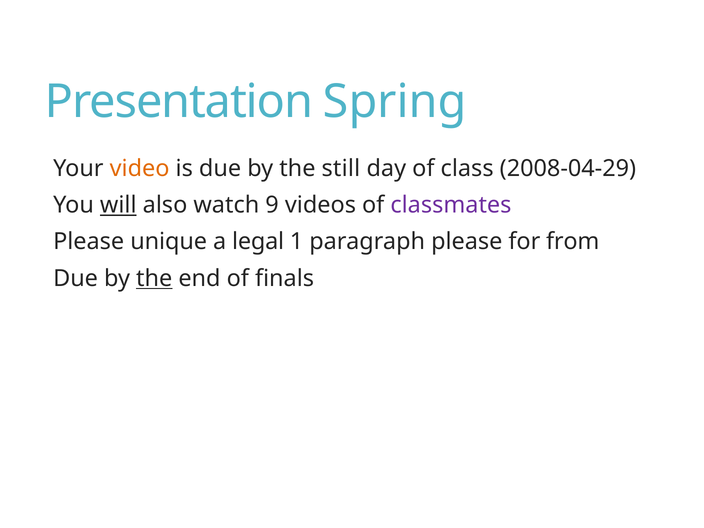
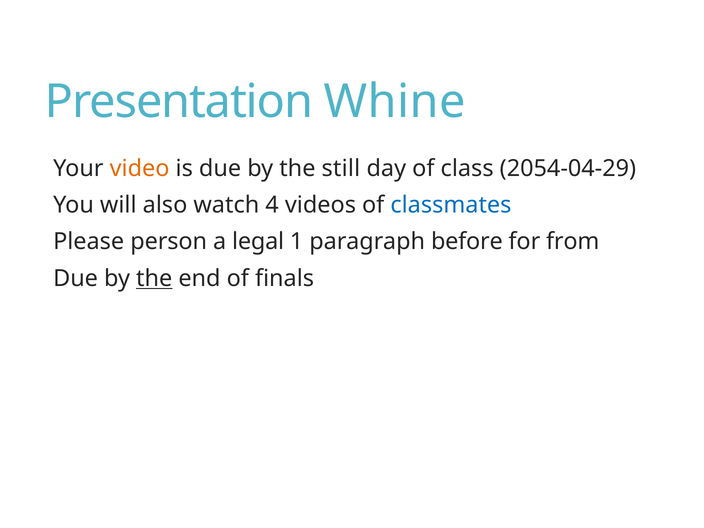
Spring: Spring -> Whine
2008-04-29: 2008-04-29 -> 2054-04-29
will underline: present -> none
9: 9 -> 4
classmates colour: purple -> blue
unique: unique -> person
paragraph please: please -> before
